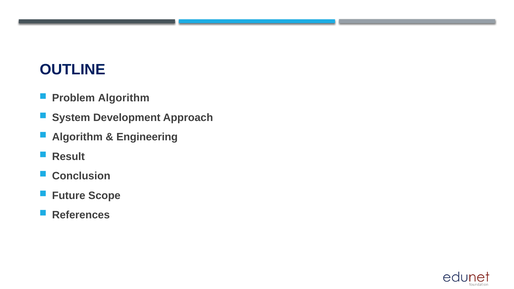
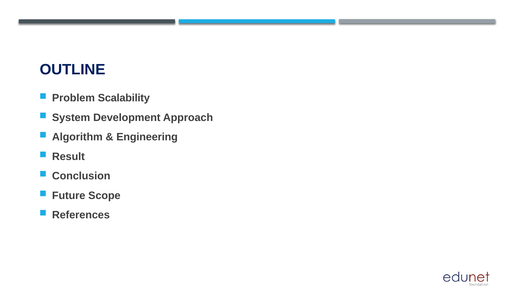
Problem Algorithm: Algorithm -> Scalability
